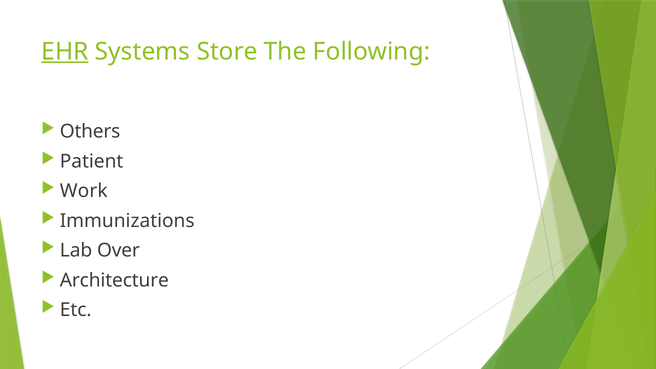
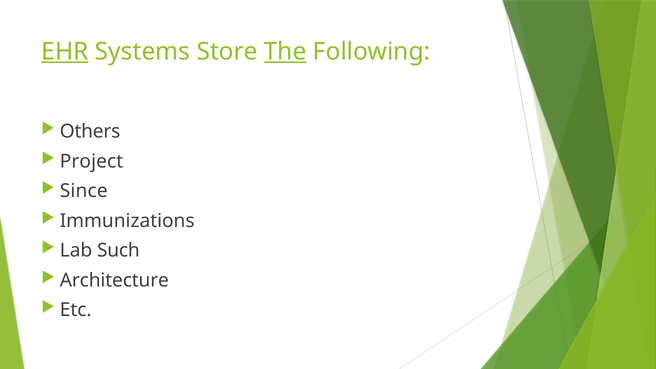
The underline: none -> present
Patient: Patient -> Project
Work: Work -> Since
Over: Over -> Such
